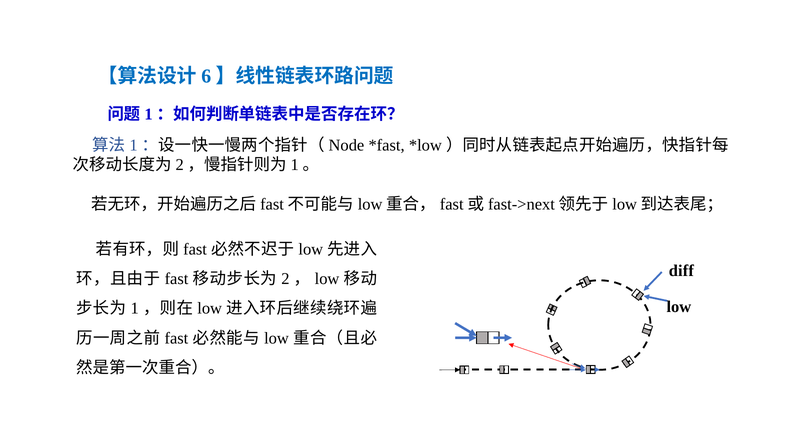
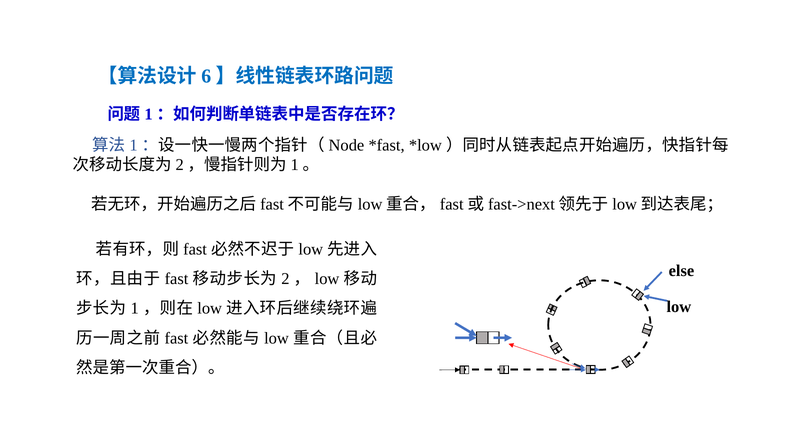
diff: diff -> else
